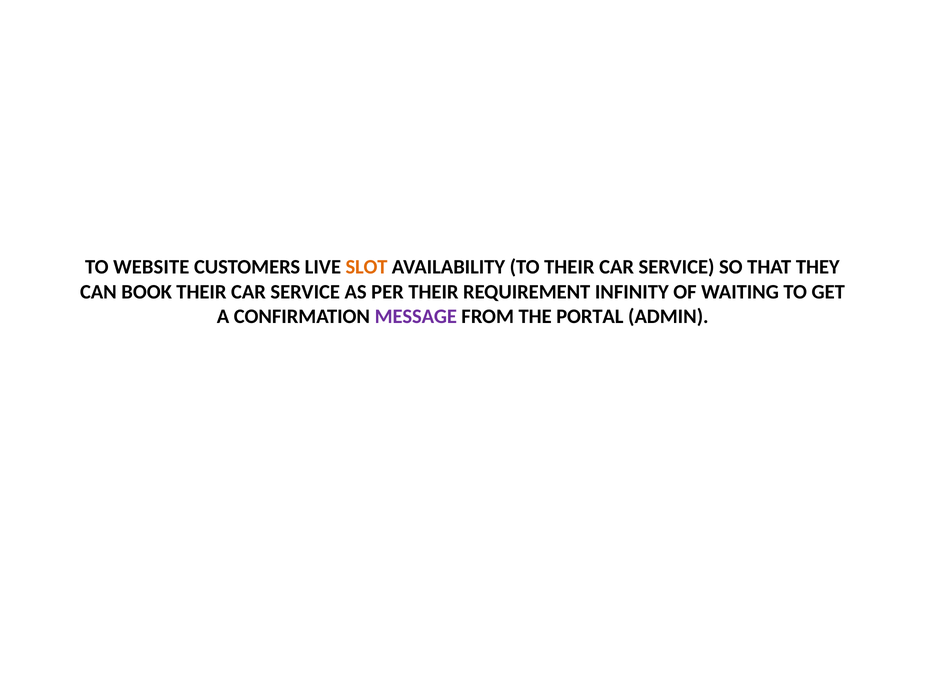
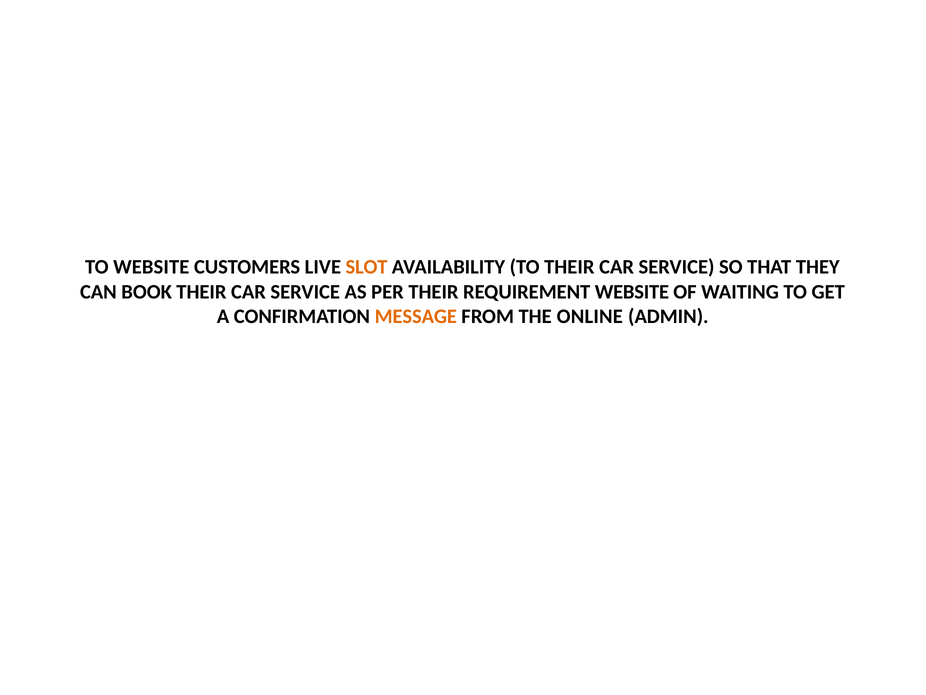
REQUIREMENT INFINITY: INFINITY -> WEBSITE
MESSAGE colour: purple -> orange
PORTAL: PORTAL -> ONLINE
